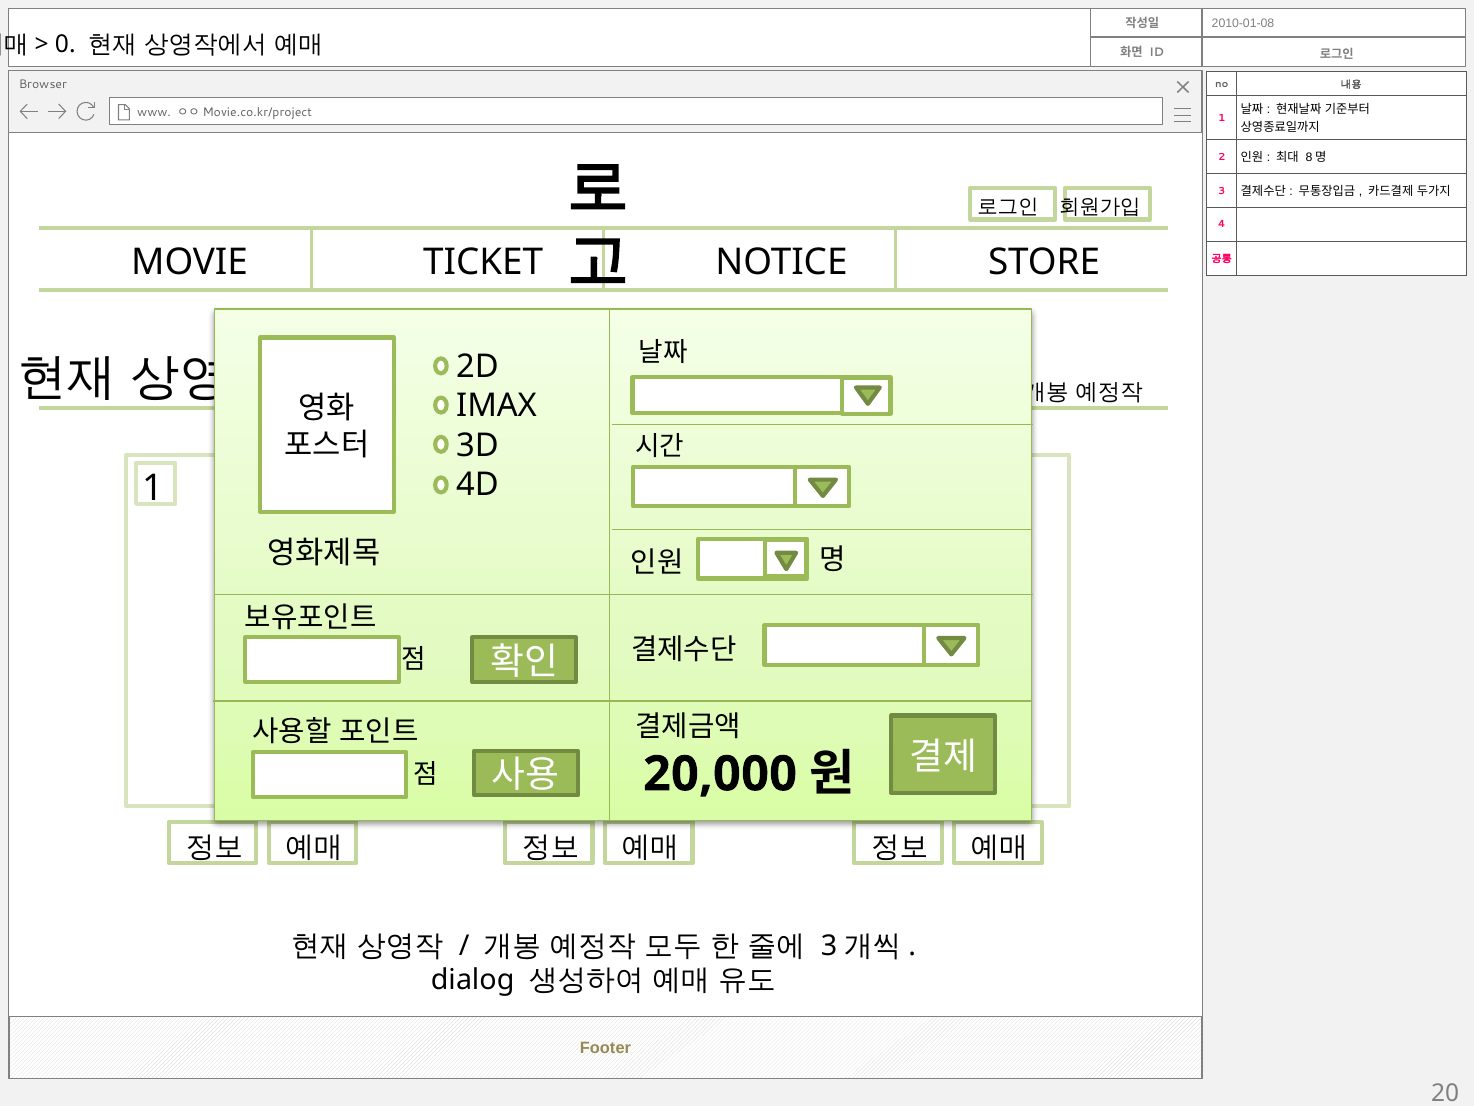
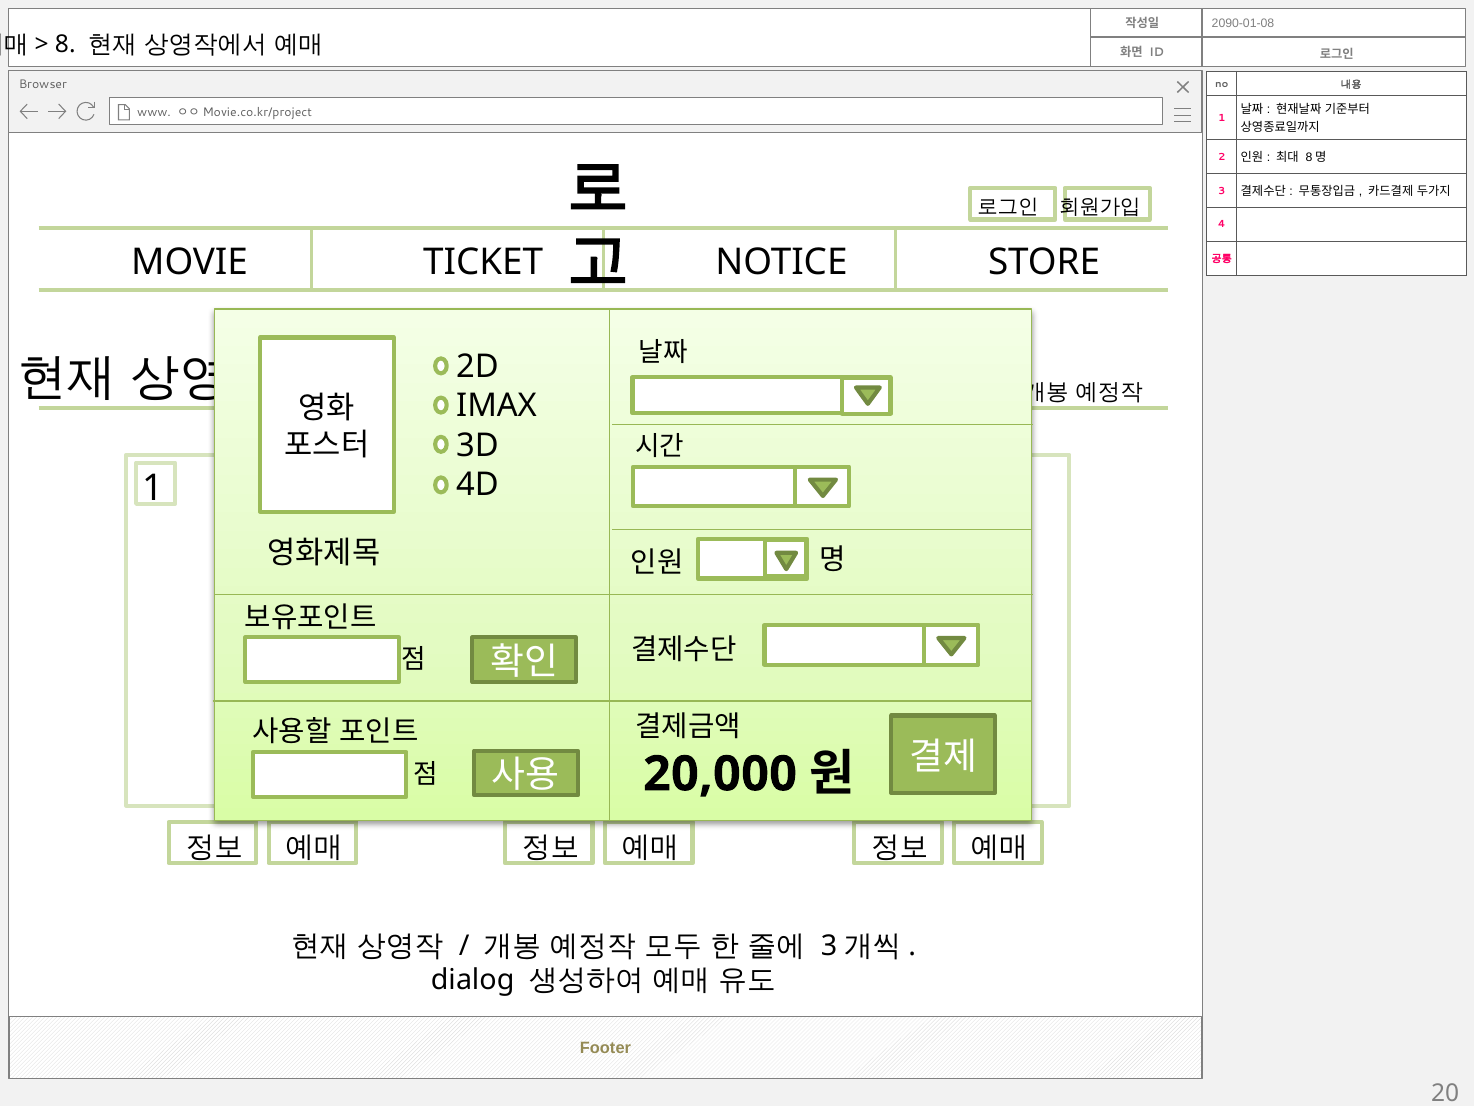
2010-01-08: 2010-01-08 -> 2090-01-08
0: 0 -> 8
